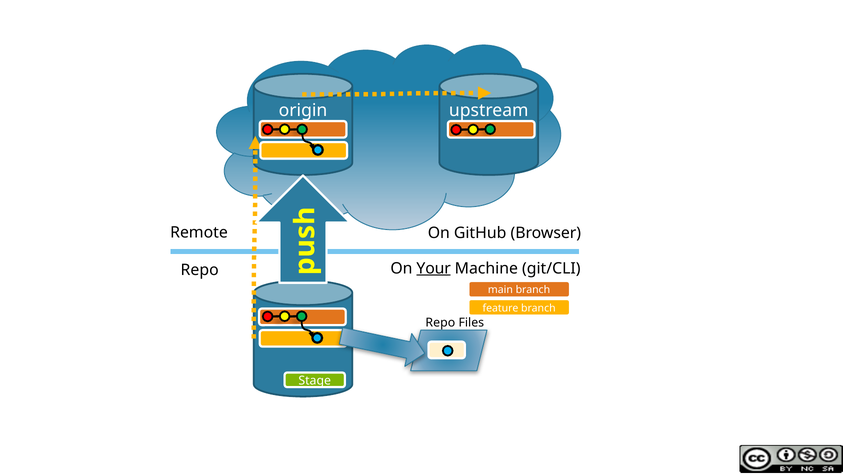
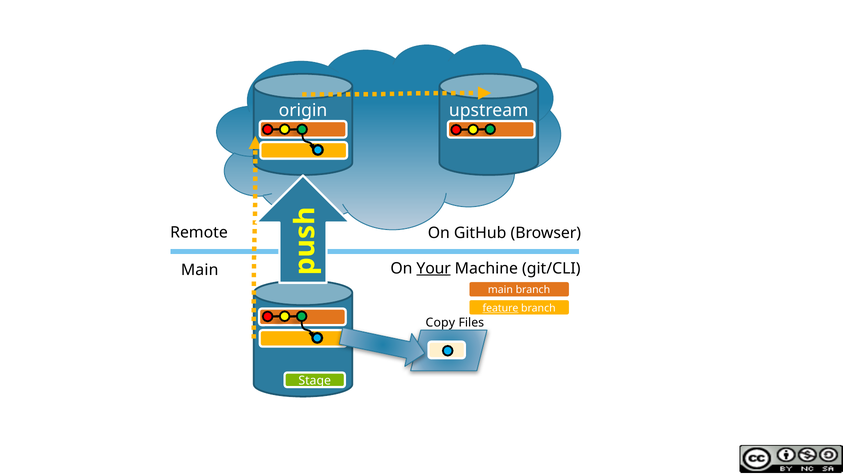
Repo at (200, 270): Repo -> Main
feature underline: none -> present
Repo at (440, 323): Repo -> Copy
